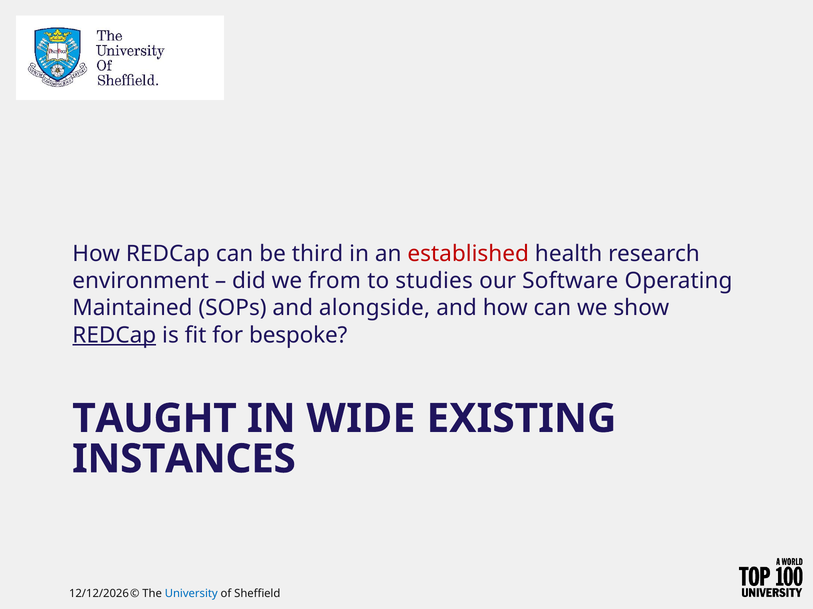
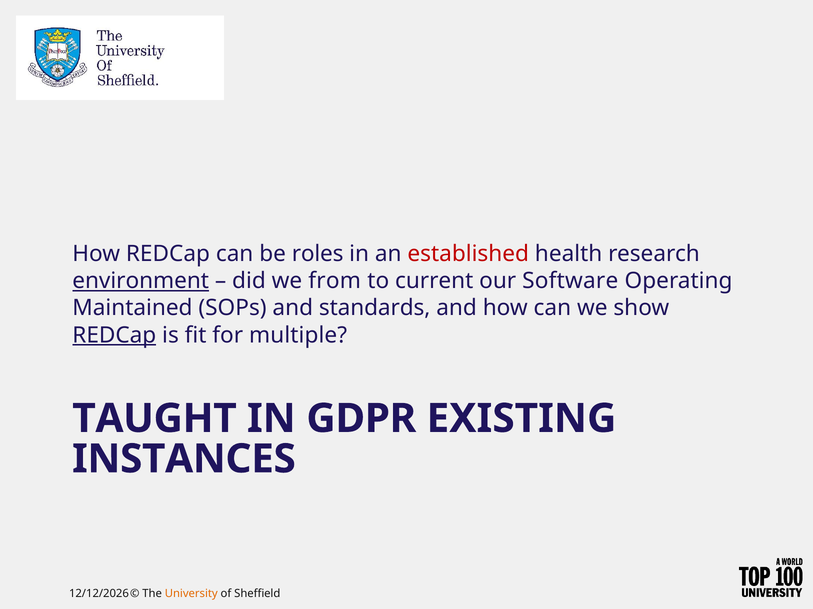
third: third -> roles
environment underline: none -> present
studies: studies -> current
alongside: alongside -> standards
bespoke: bespoke -> multiple
WIDE: WIDE -> GDPR
University colour: blue -> orange
